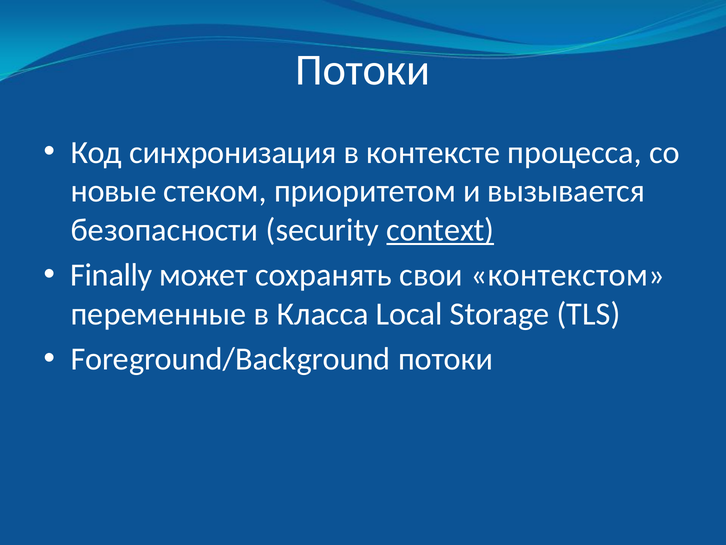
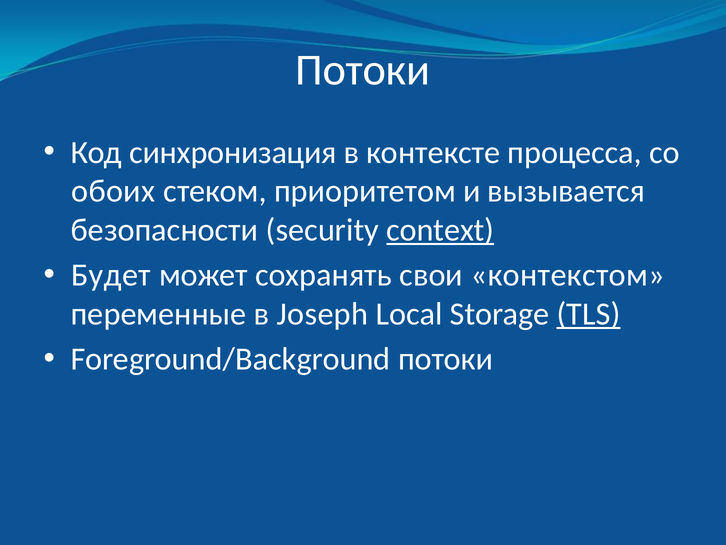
новые: новые -> обоих
Finally: Finally -> Будет
Класса: Класса -> Joseph
TLS underline: none -> present
